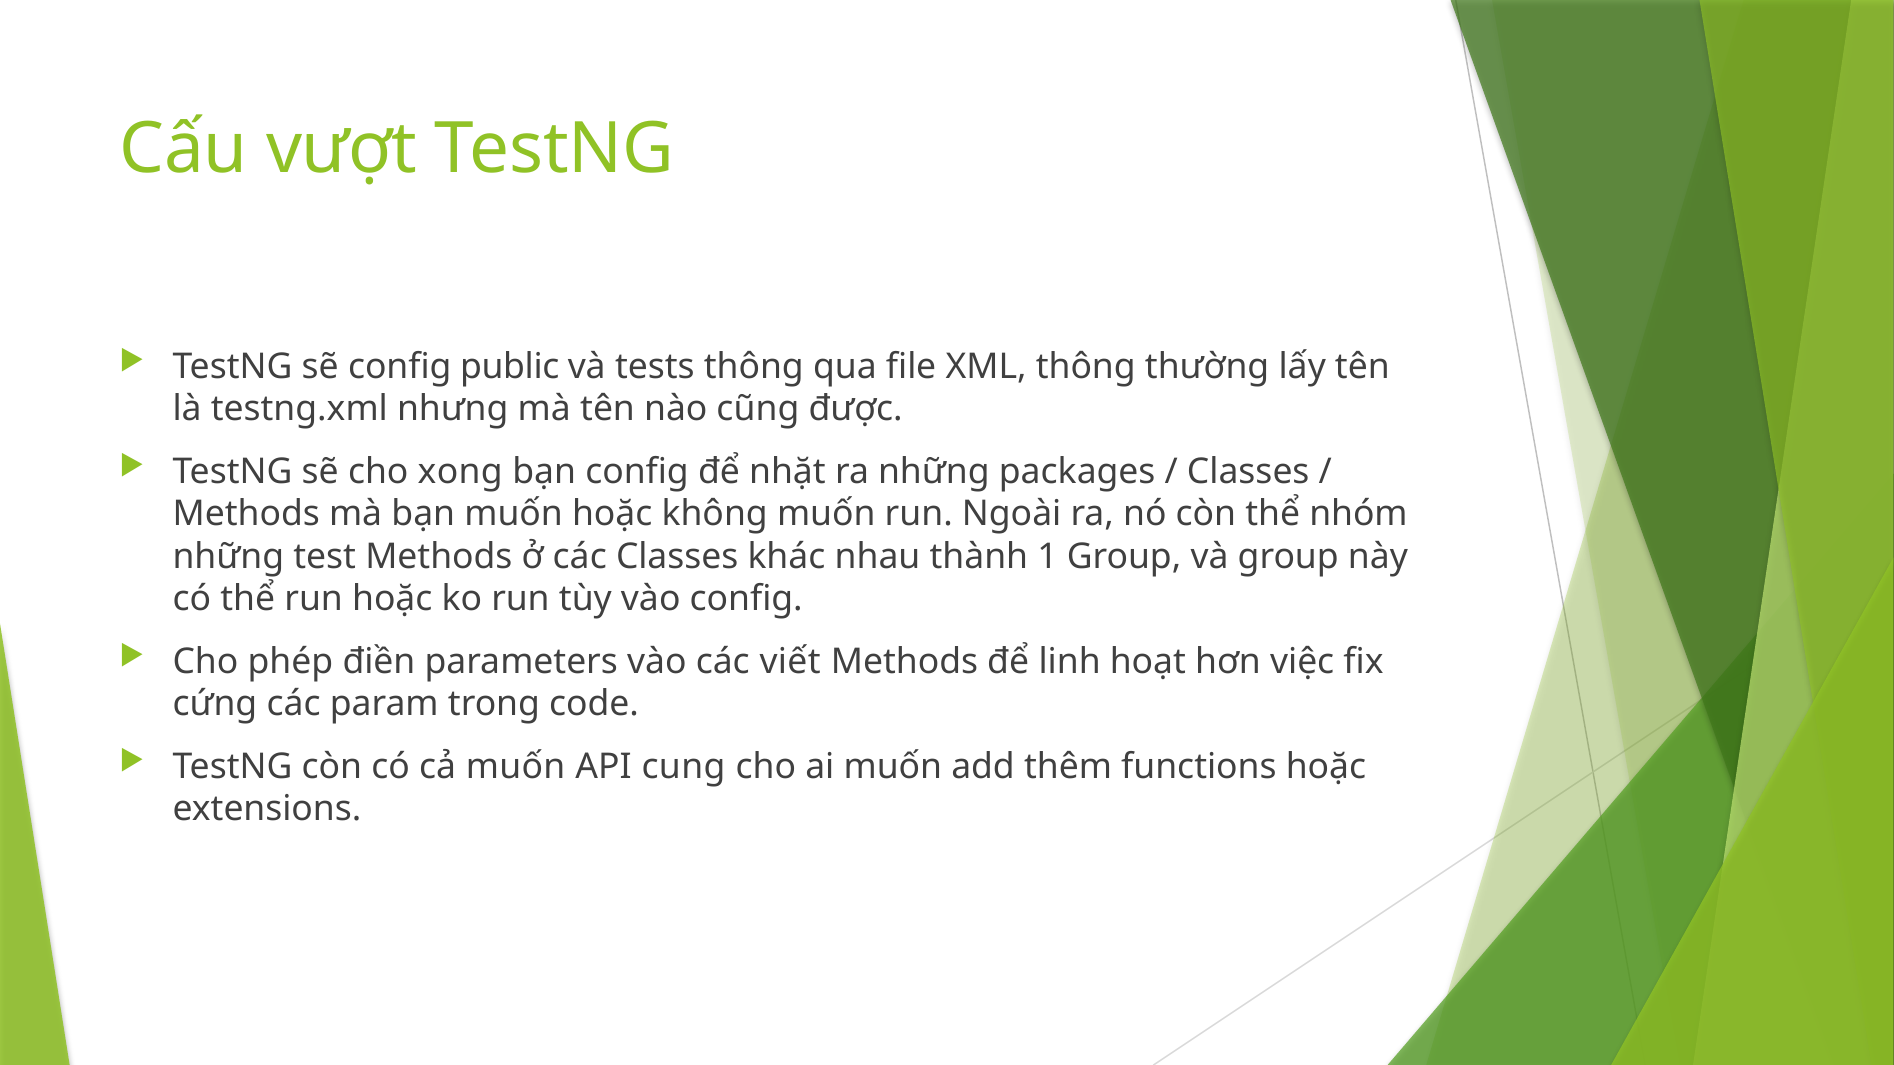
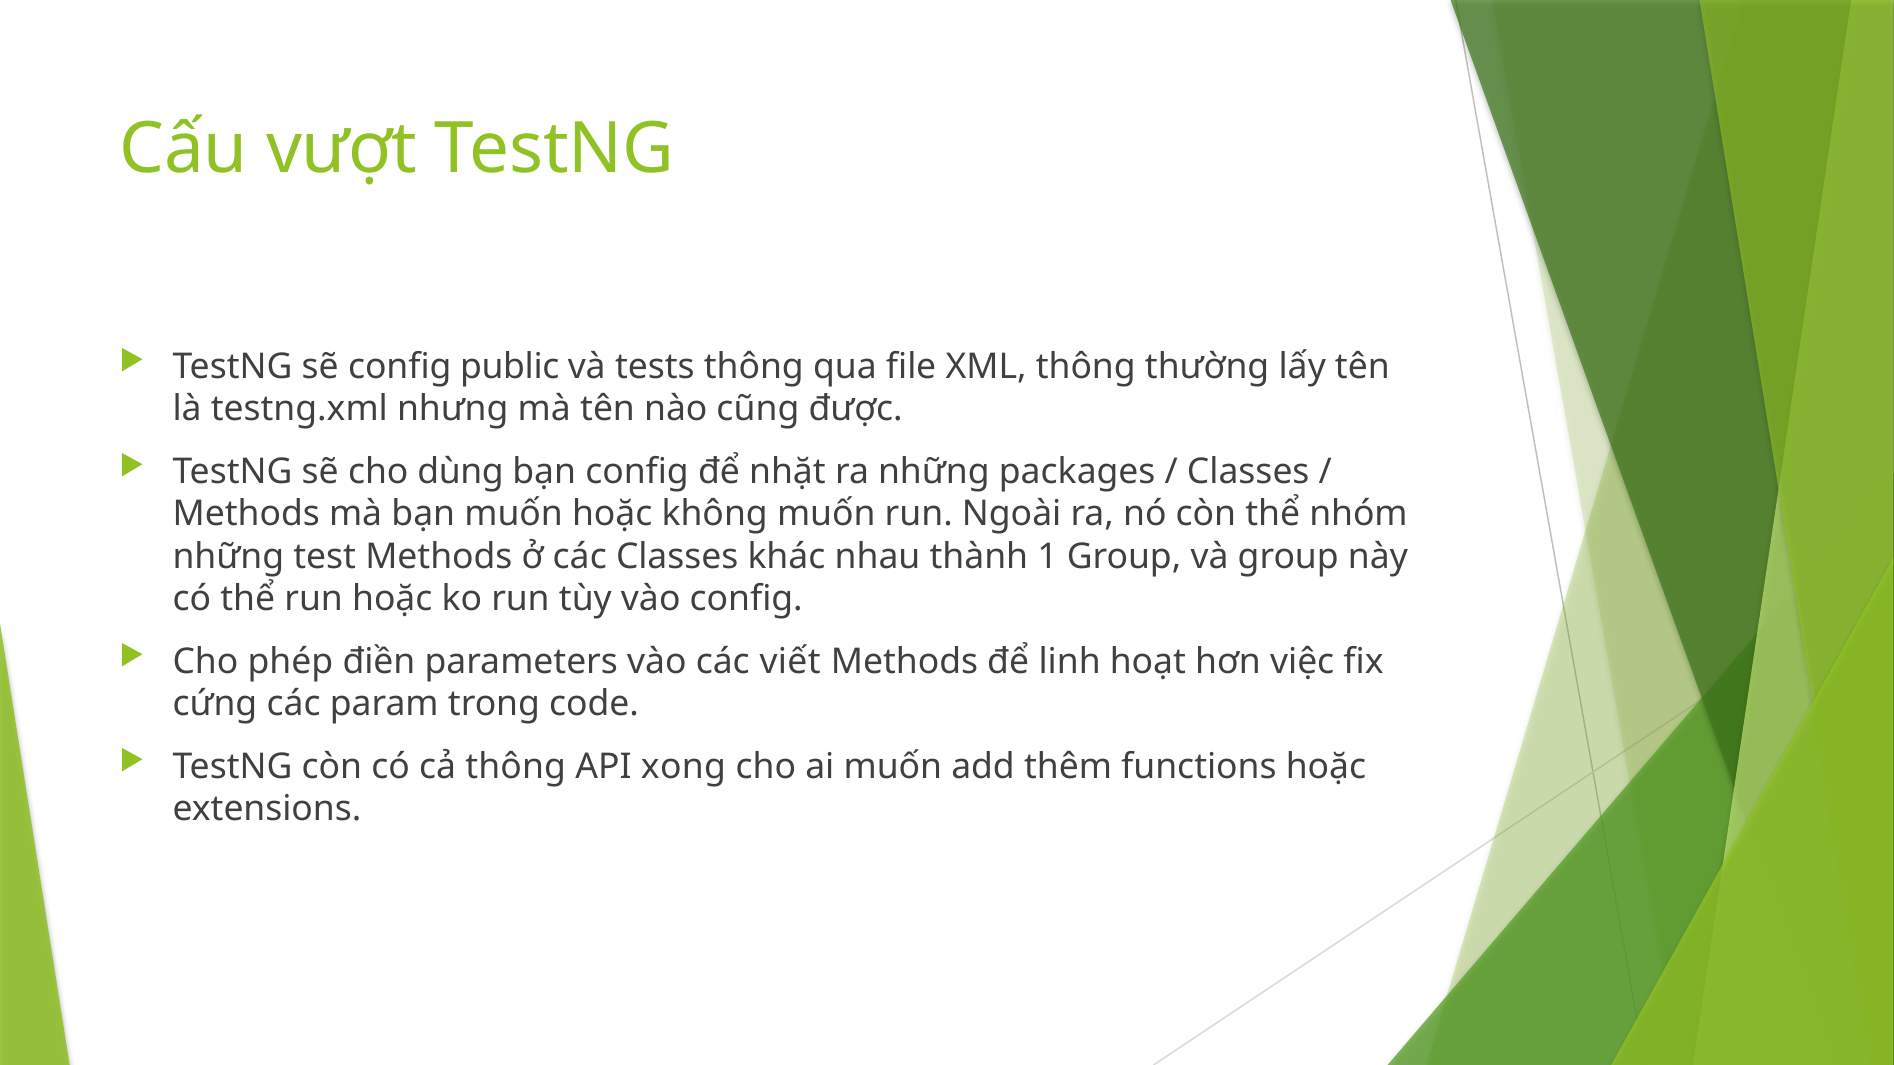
xong: xong -> dùng
cả muốn: muốn -> thông
cung: cung -> xong
